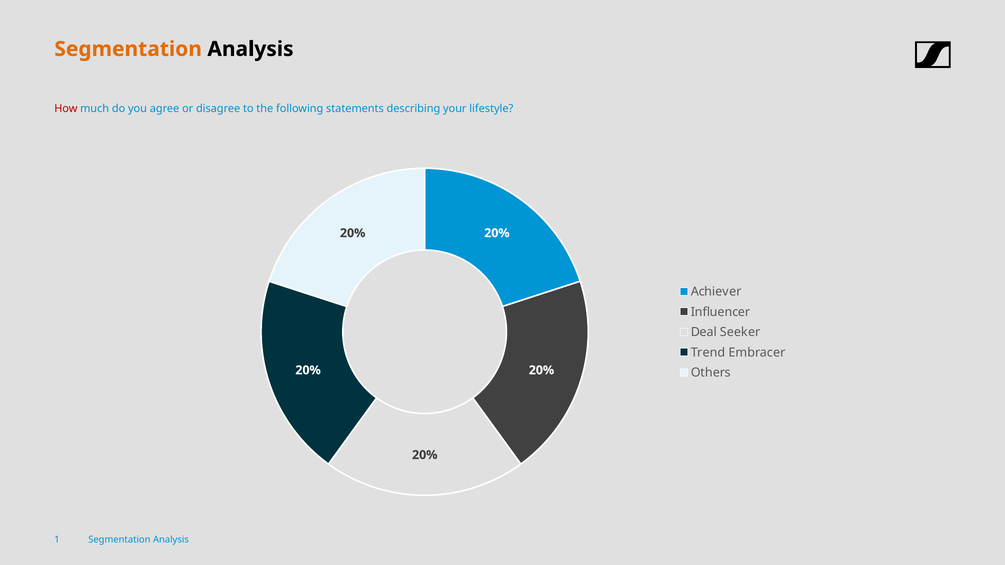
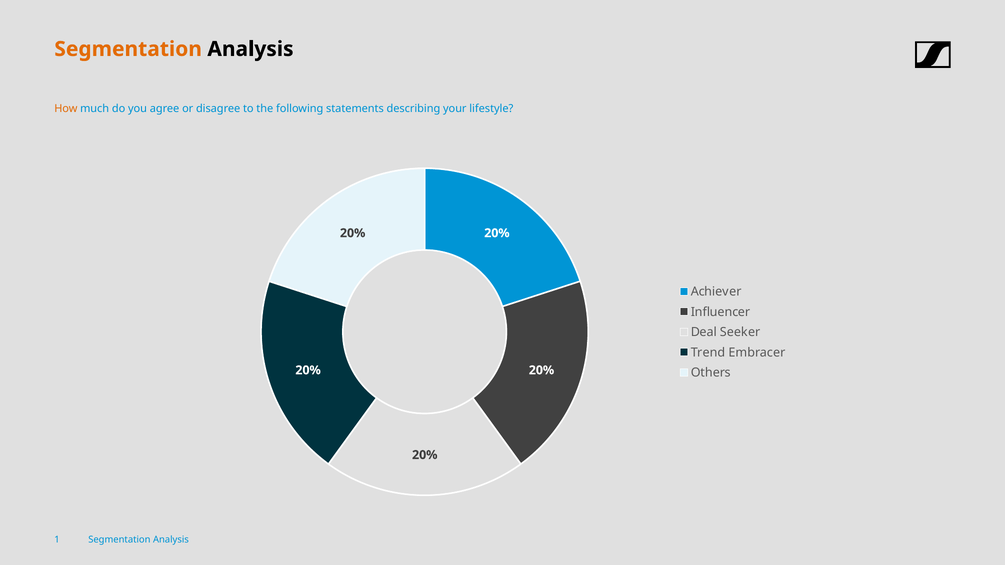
How colour: red -> orange
